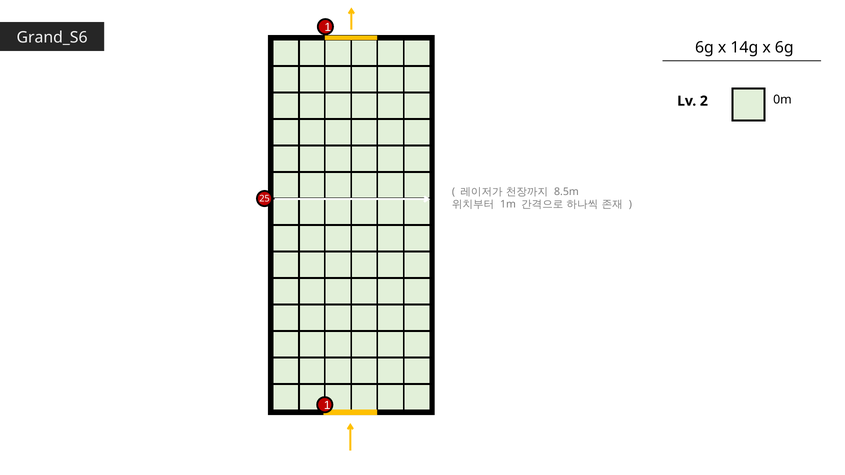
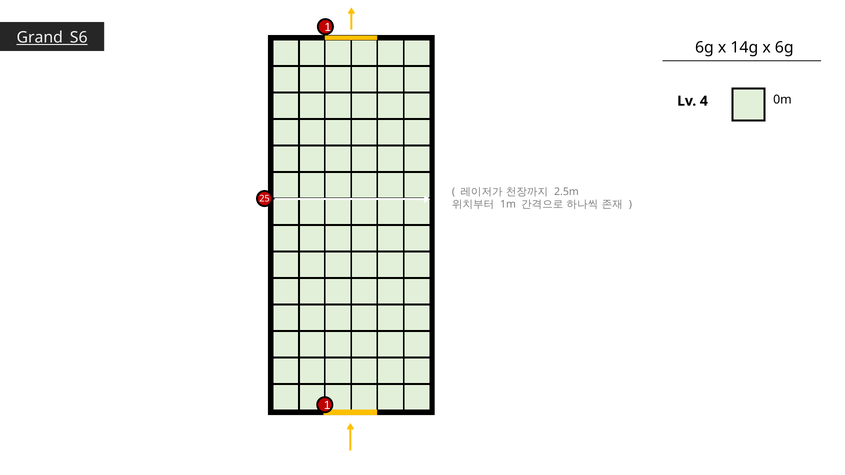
Grand_S6 underline: none -> present
2: 2 -> 4
8.5m: 8.5m -> 2.5m
